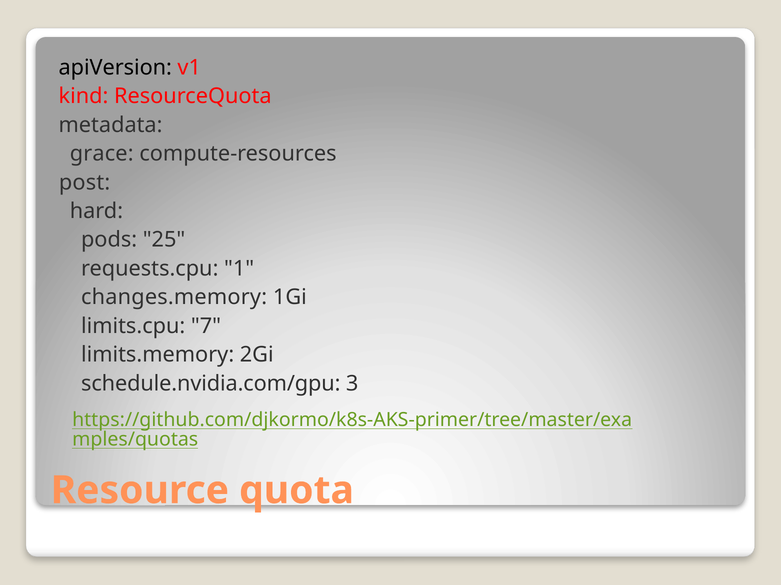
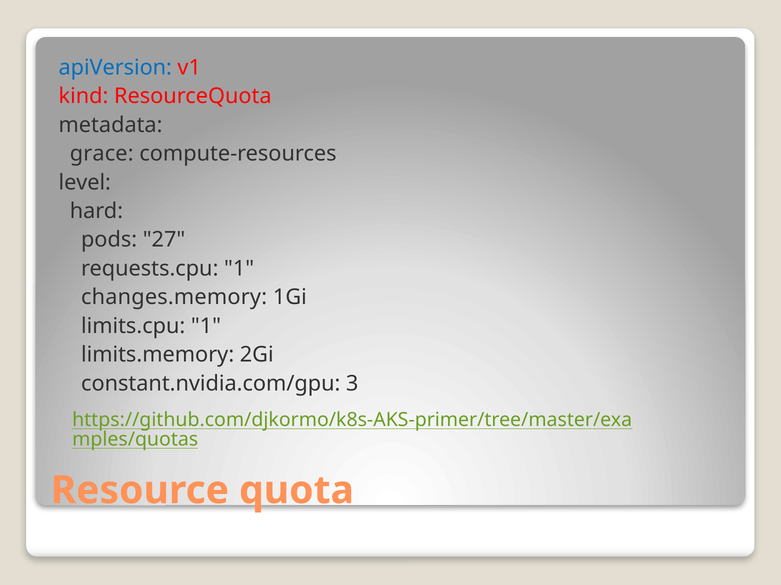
apiVersion colour: black -> blue
post: post -> level
25: 25 -> 27
limits.cpu 7: 7 -> 1
schedule.nvidia.com/gpu: schedule.nvidia.com/gpu -> constant.nvidia.com/gpu
